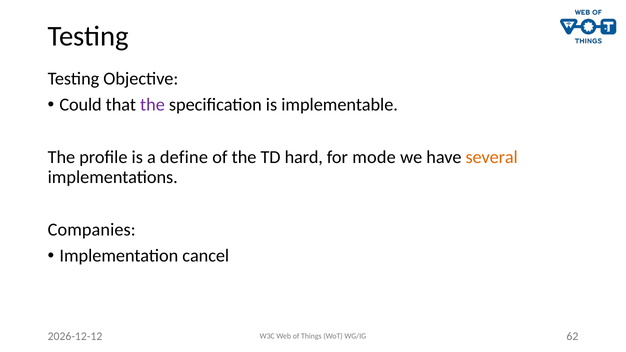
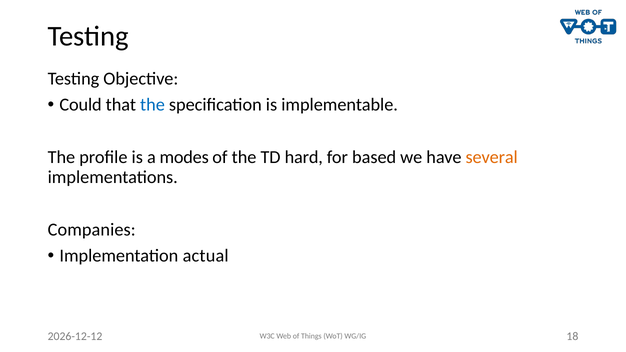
the at (152, 105) colour: purple -> blue
define: define -> modes
mode: mode -> based
cancel: cancel -> actual
62: 62 -> 18
